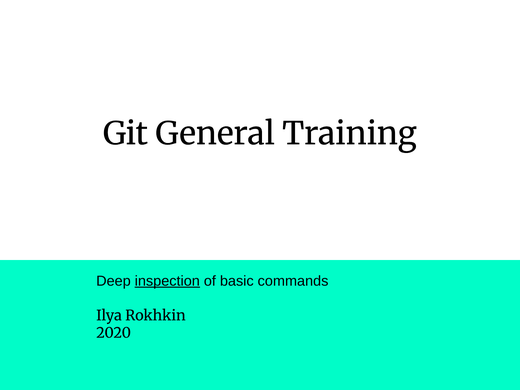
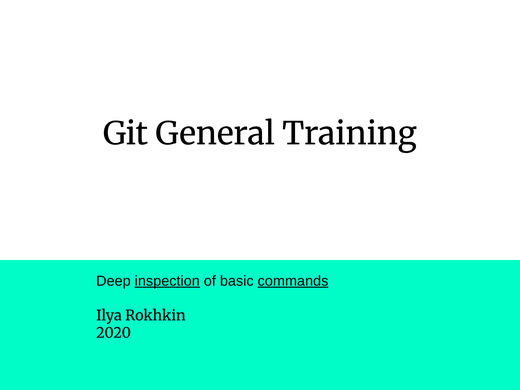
commands underline: none -> present
